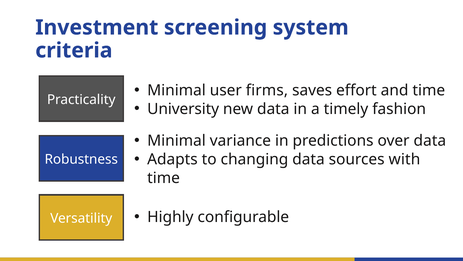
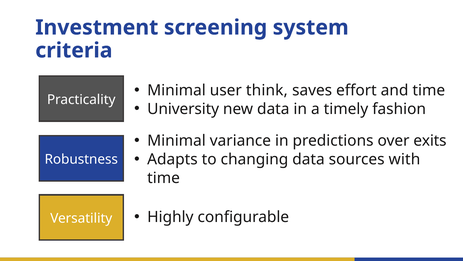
firms: firms -> think
over data: data -> exits
